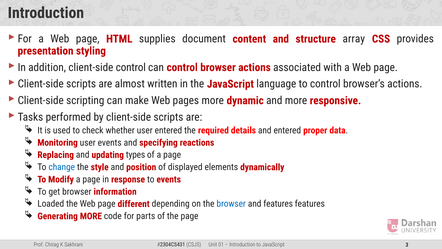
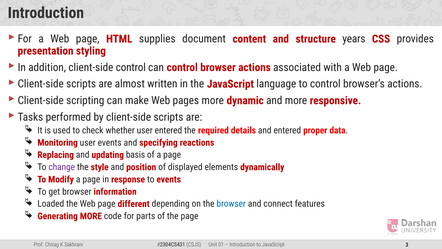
array: array -> years
types: types -> basis
change colour: blue -> purple
and features: features -> connect
